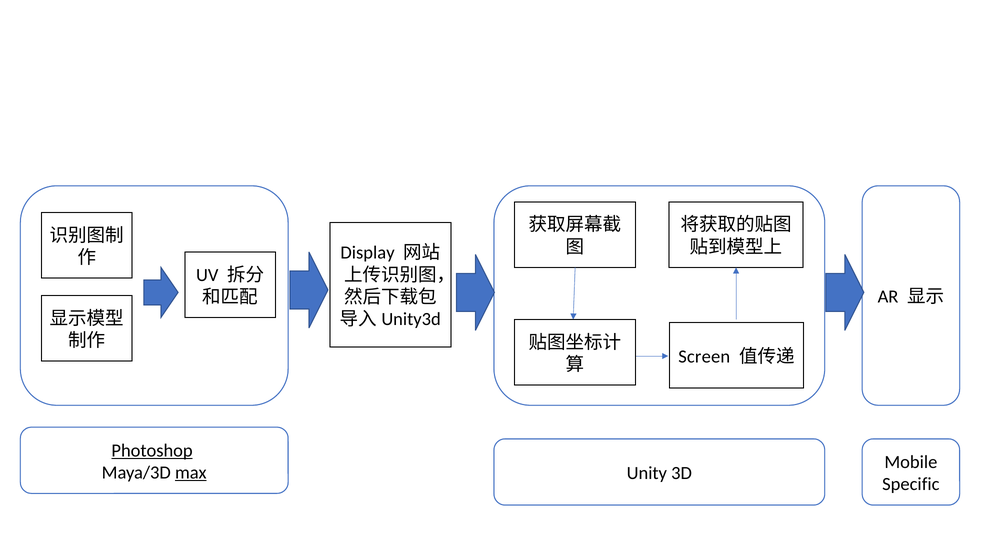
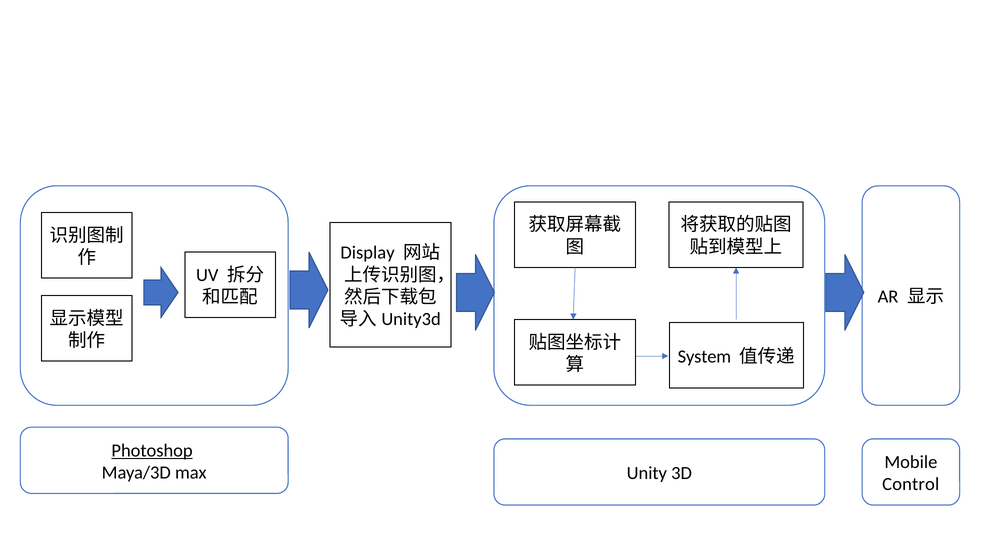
Screen: Screen -> System
max underline: present -> none
Specific: Specific -> Control
